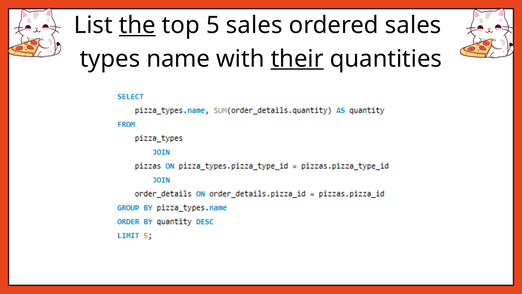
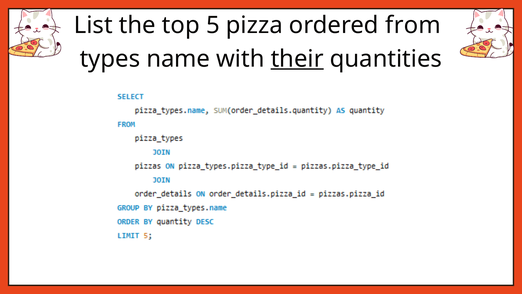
the underline: present -> none
5 sales: sales -> pizza
ordered sales: sales -> from
